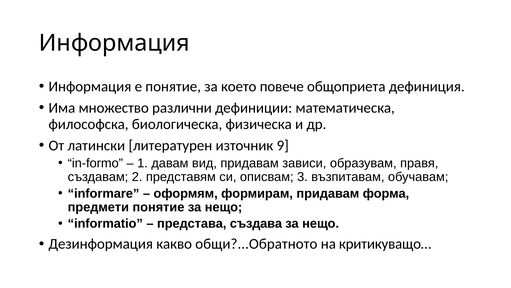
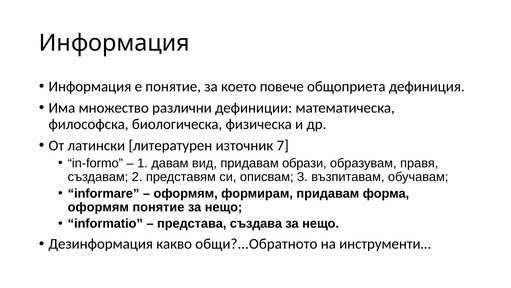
9: 9 -> 7
зависи: зависи -> образи
предмети at (98, 207): предмети -> оформям
критикуващо…: критикуващо… -> инструменти…
